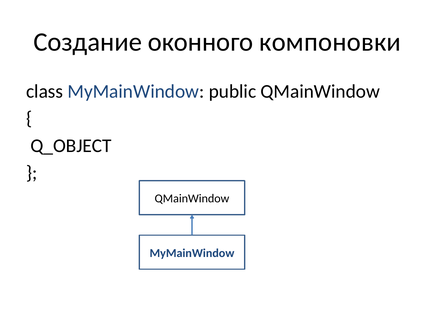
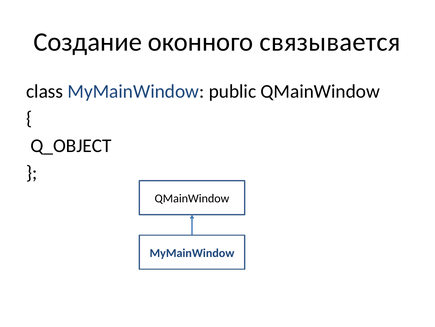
компоновки: компоновки -> связывается
